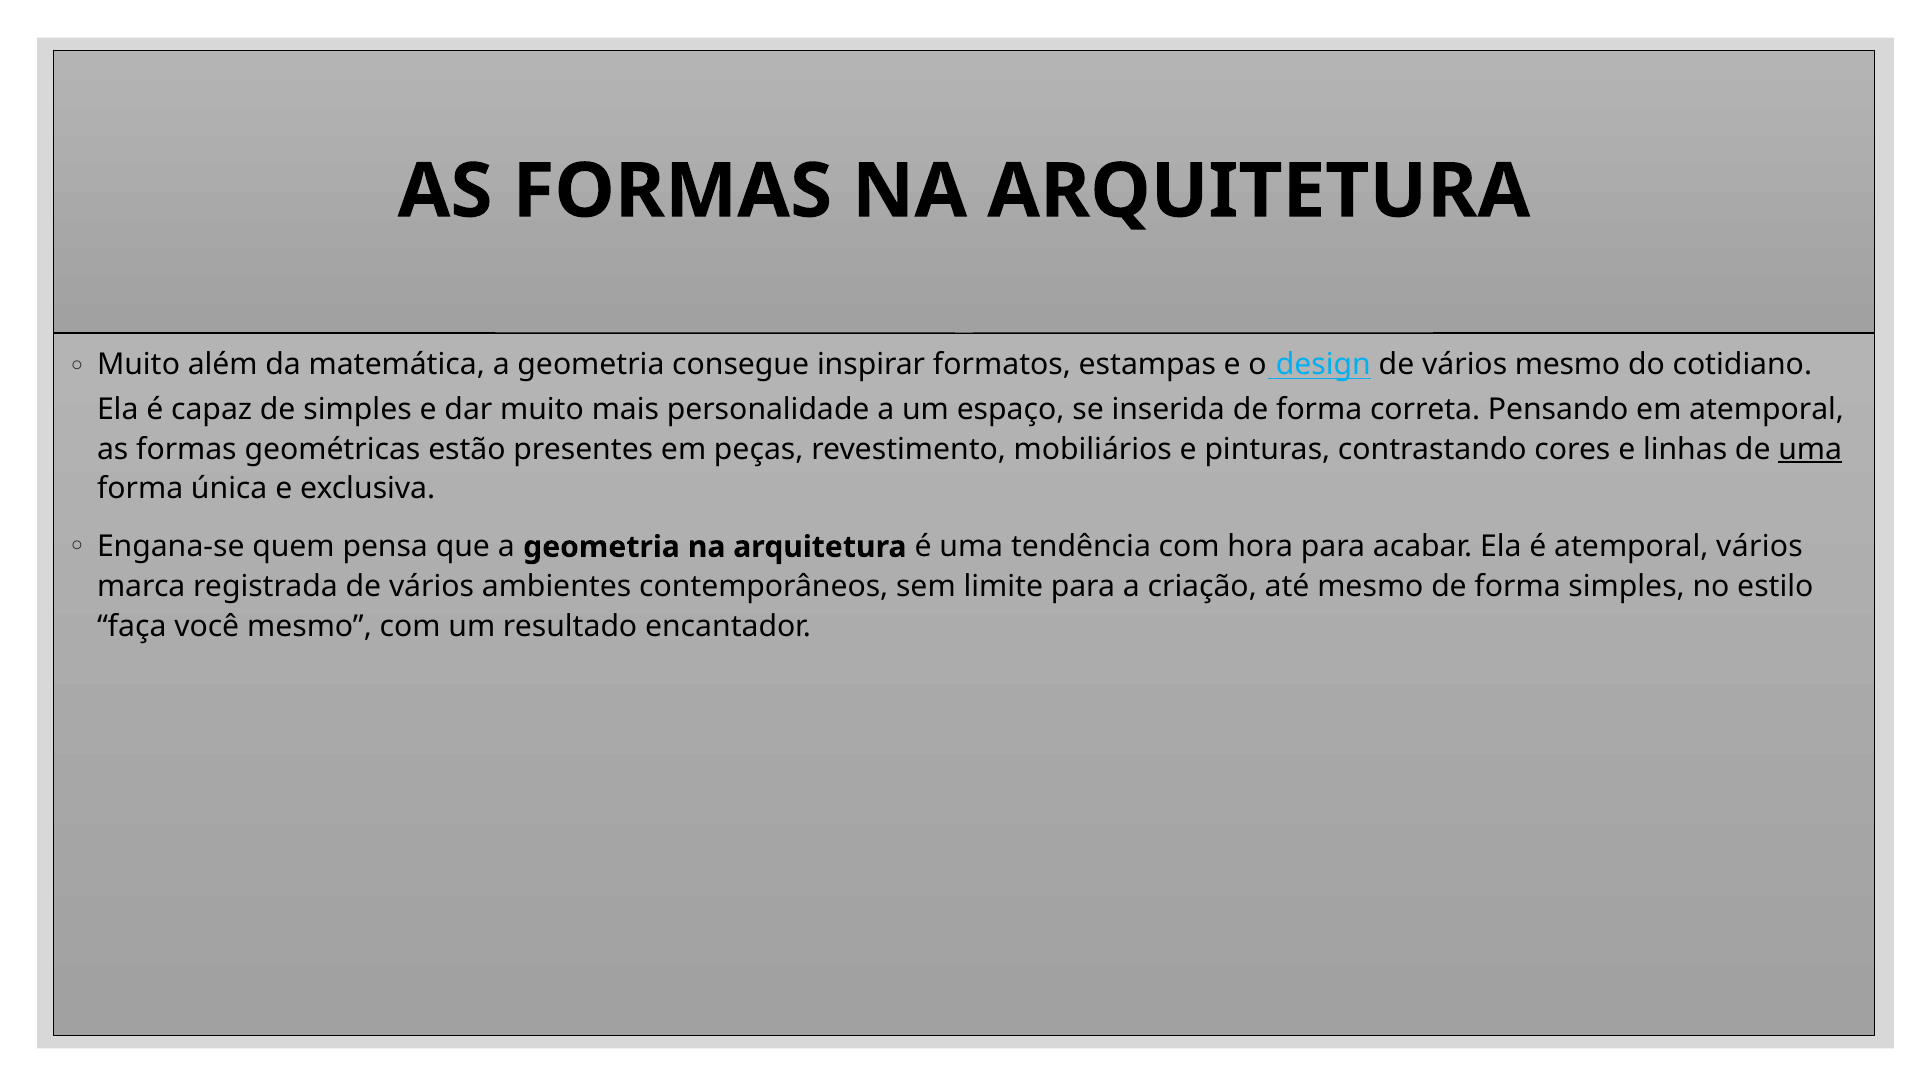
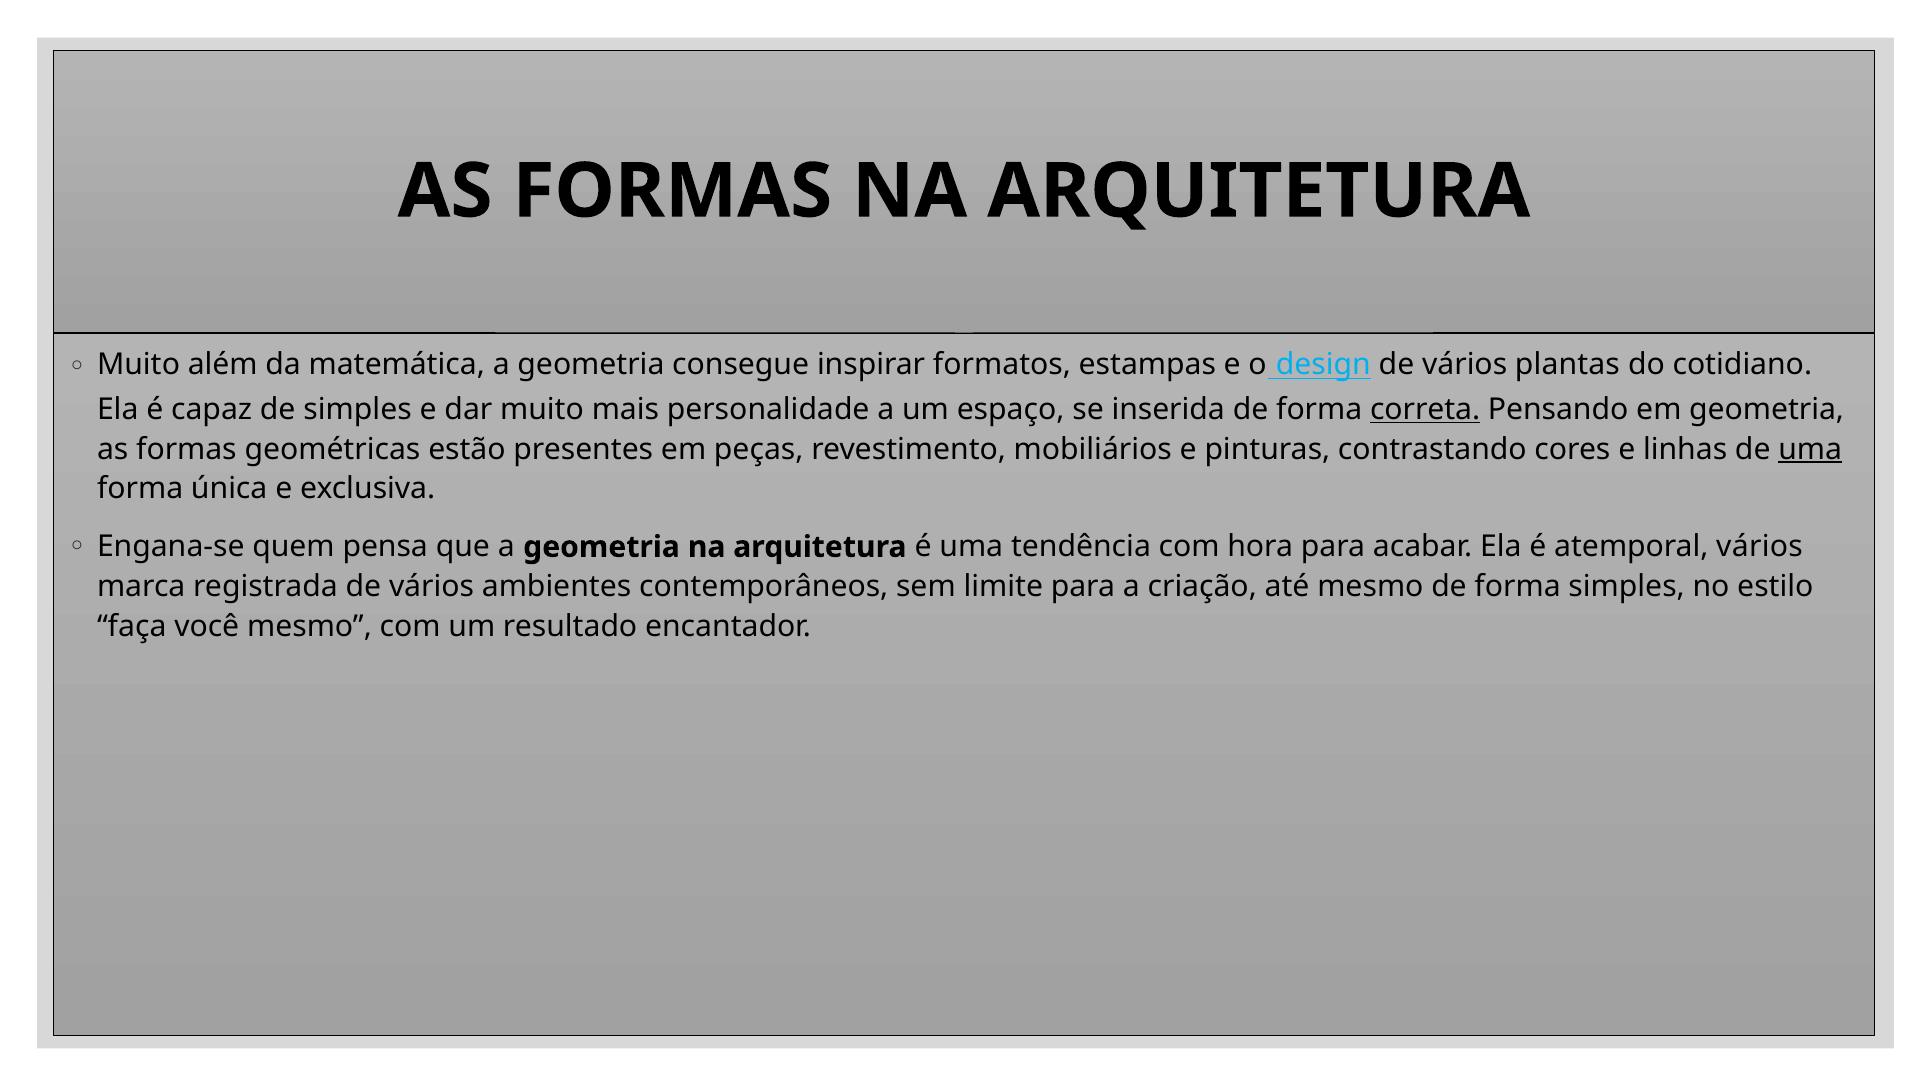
vários mesmo: mesmo -> plantas
correta underline: none -> present
em atemporal: atemporal -> geometria
